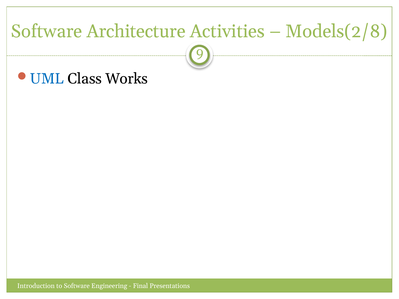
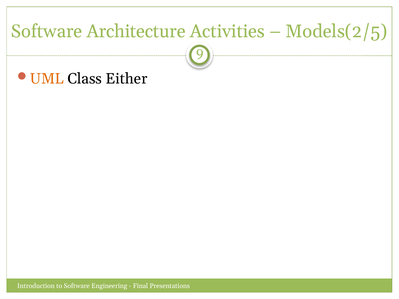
Models(2/8: Models(2/8 -> Models(2/5
UML colour: blue -> orange
Works: Works -> Either
